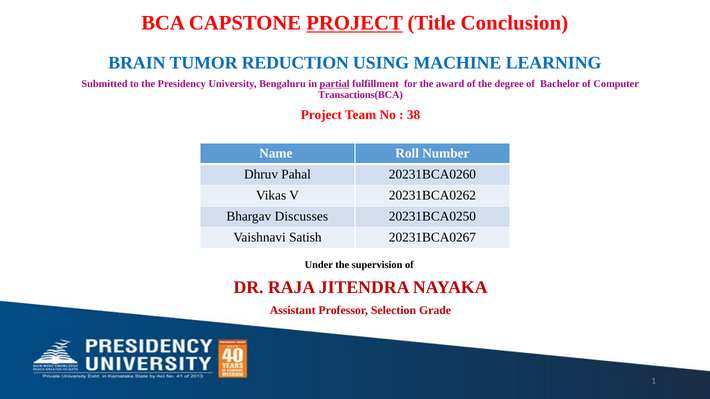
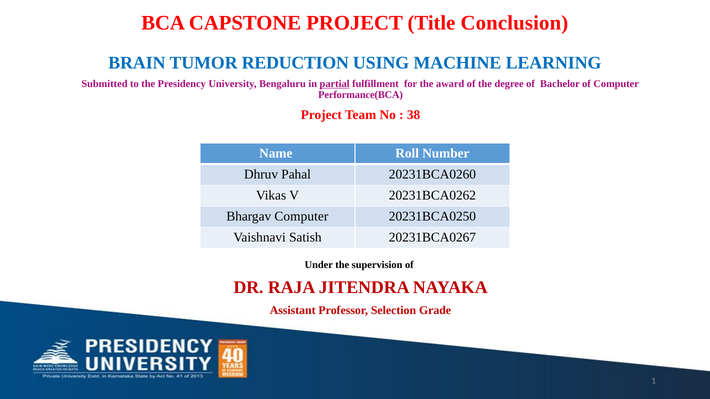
PROJECT at (355, 23) underline: present -> none
Transactions(BCA: Transactions(BCA -> Performance(BCA
Bhargav Discusses: Discusses -> Computer
